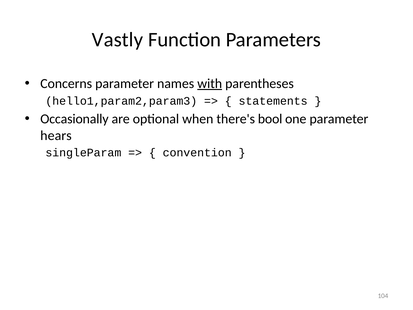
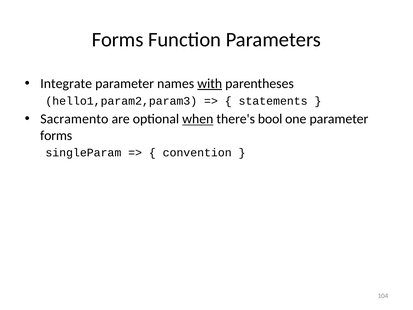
Vastly at (117, 40): Vastly -> Forms
Concerns: Concerns -> Integrate
Occasionally: Occasionally -> Sacramento
when underline: none -> present
hears at (56, 135): hears -> forms
